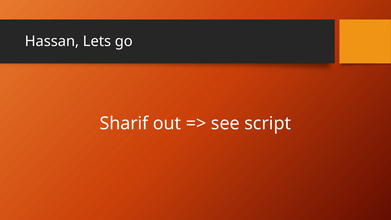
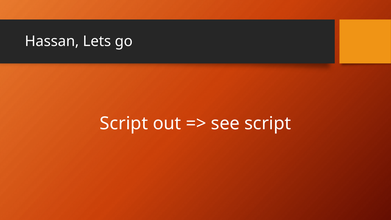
Sharif at (124, 123): Sharif -> Script
